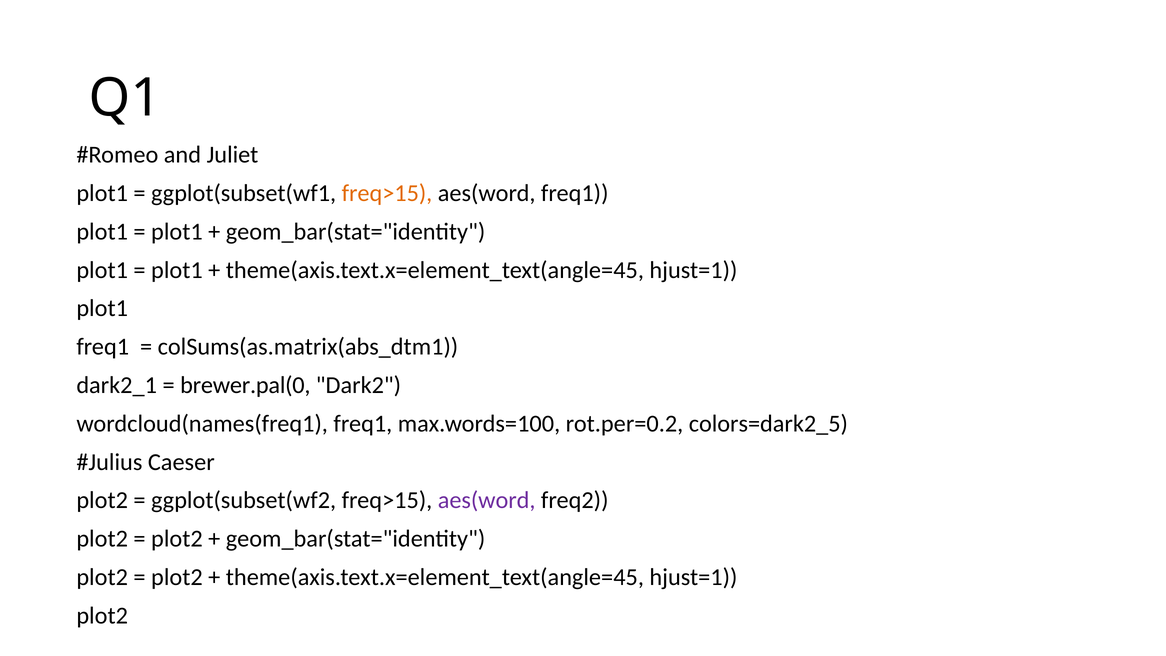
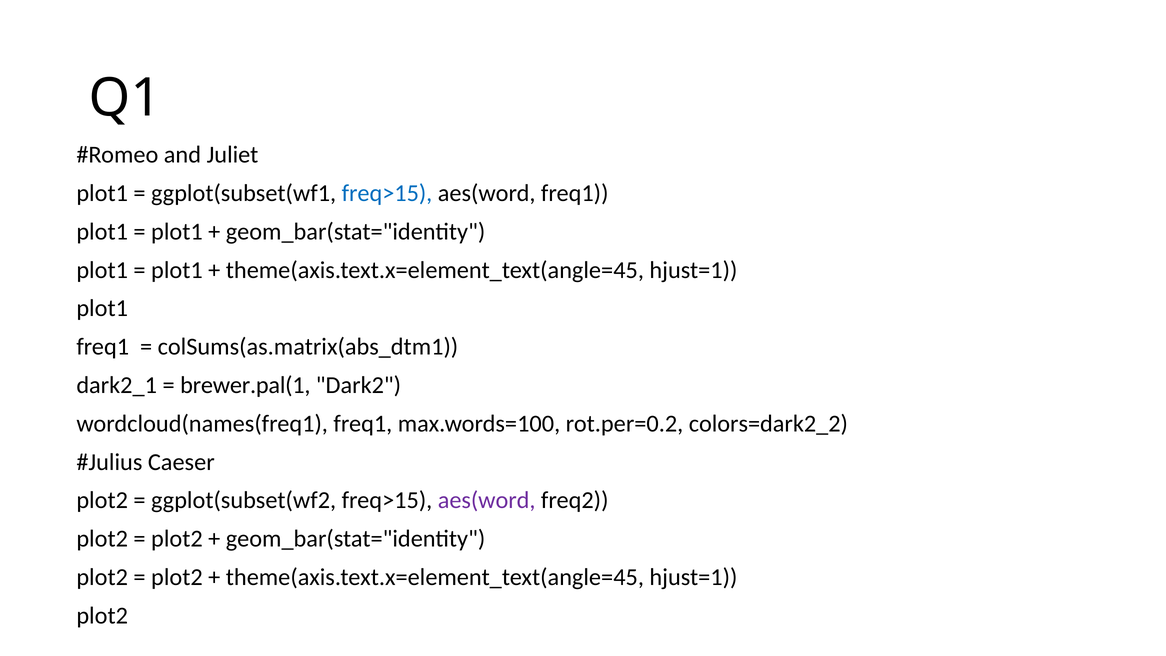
freq>15 at (387, 193) colour: orange -> blue
brewer.pal(0: brewer.pal(0 -> brewer.pal(1
colors=dark2_5: colors=dark2_5 -> colors=dark2_2
